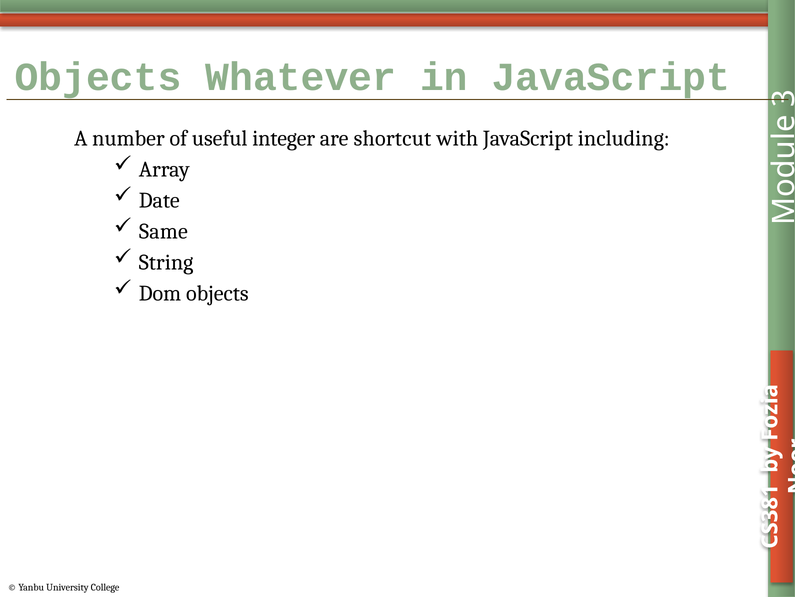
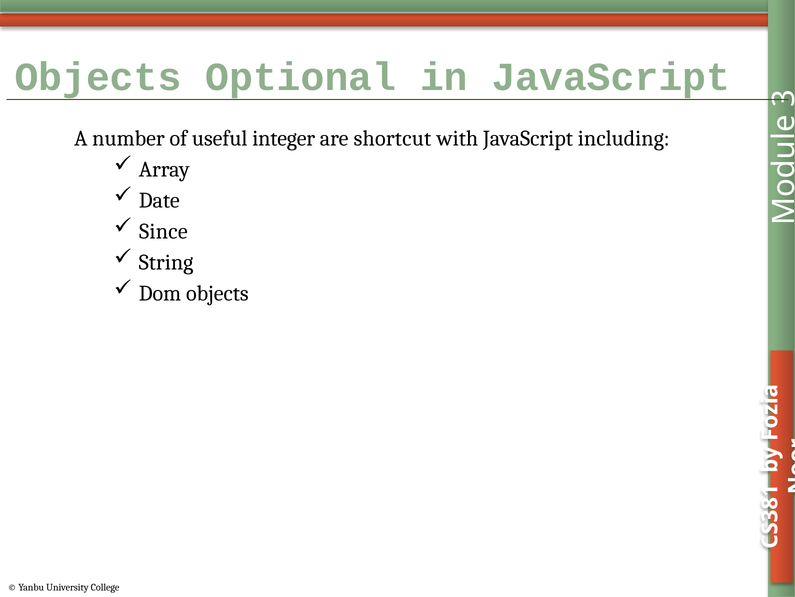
Whatever: Whatever -> Optional
Same: Same -> Since
